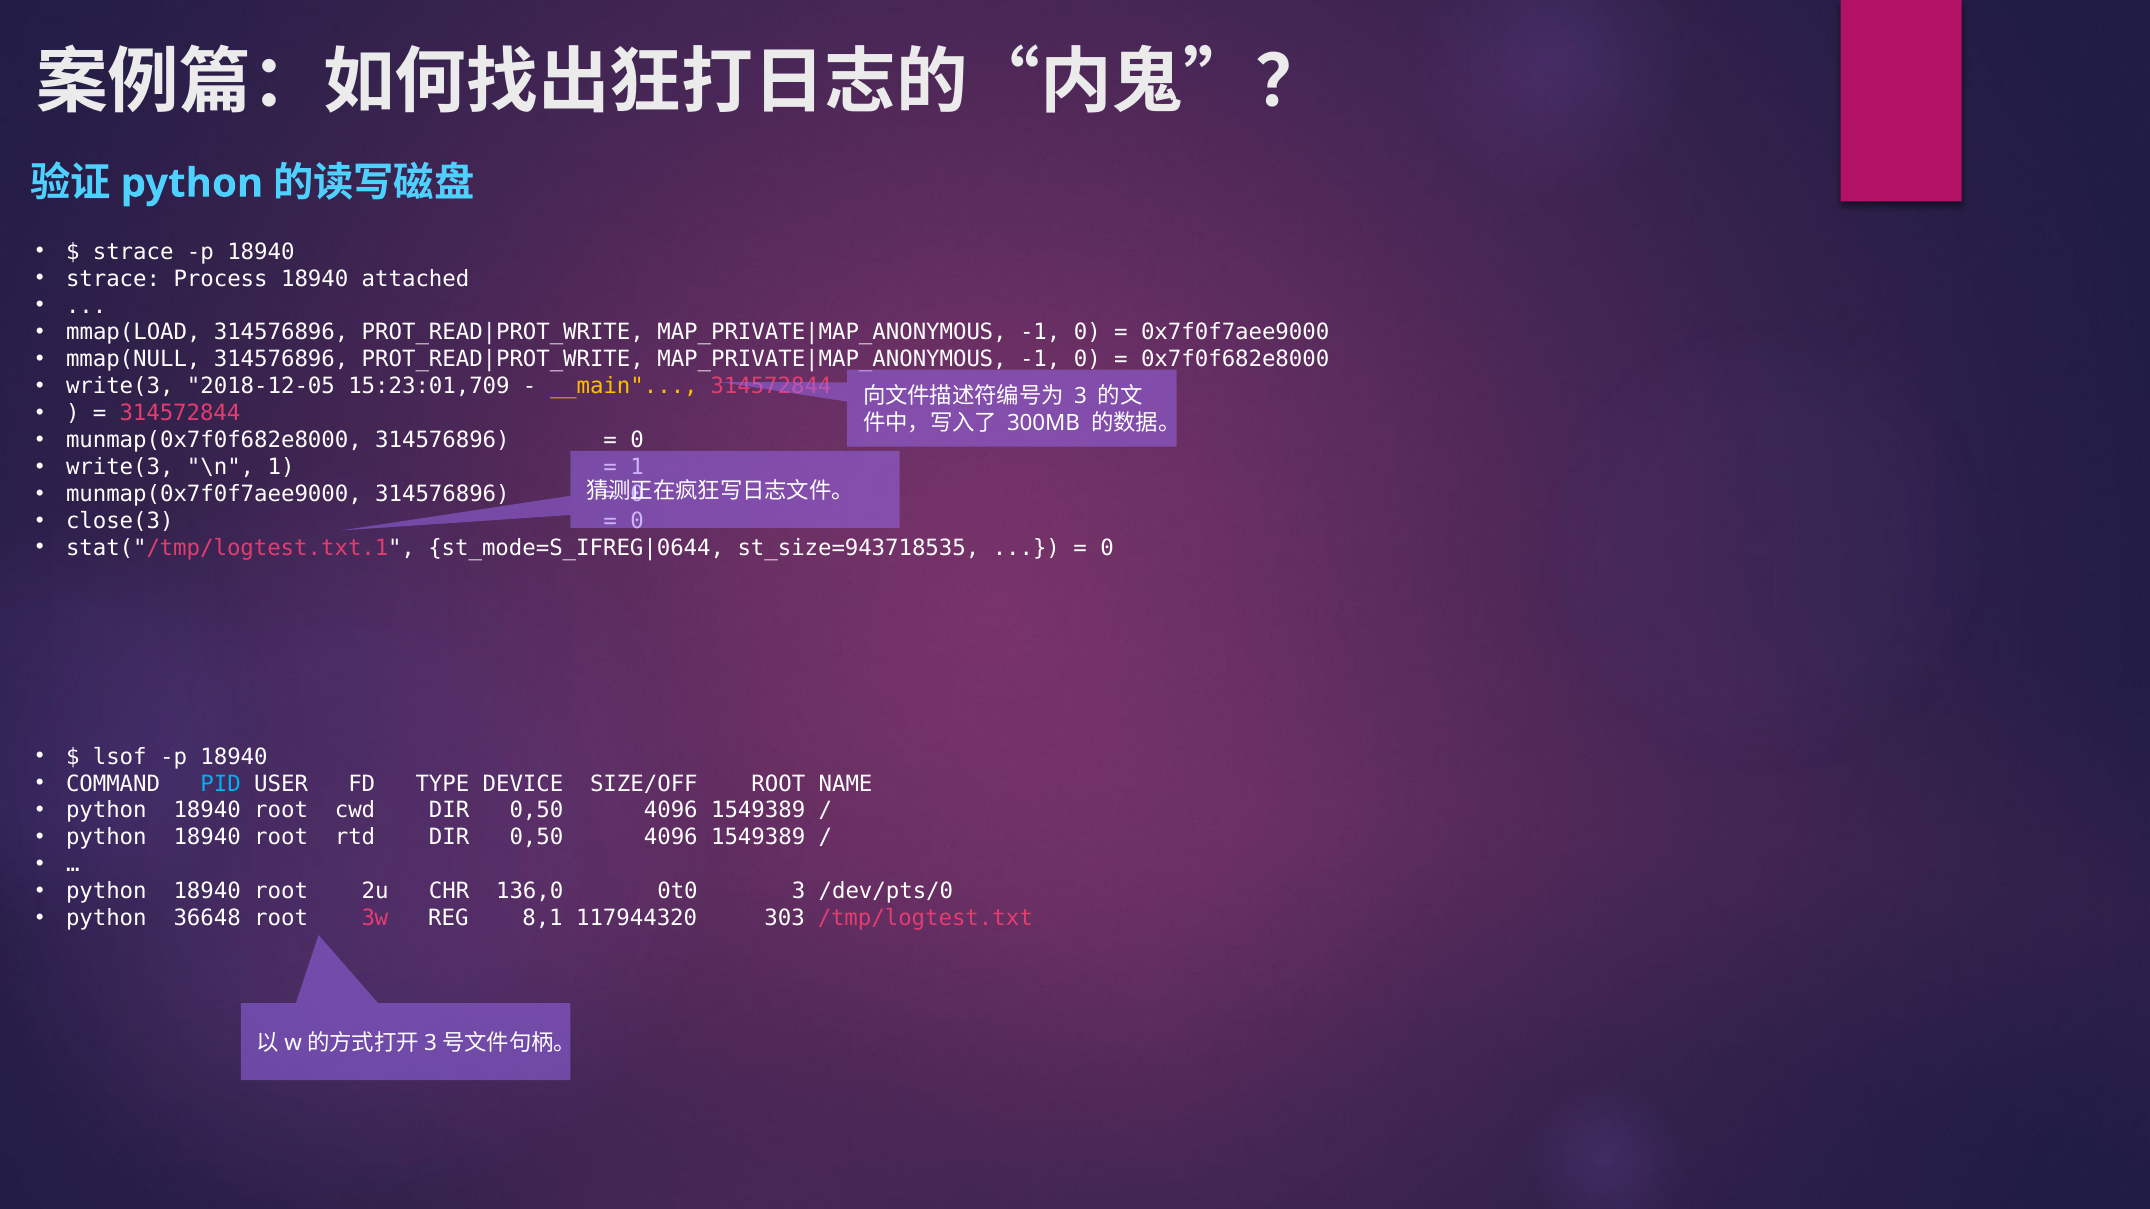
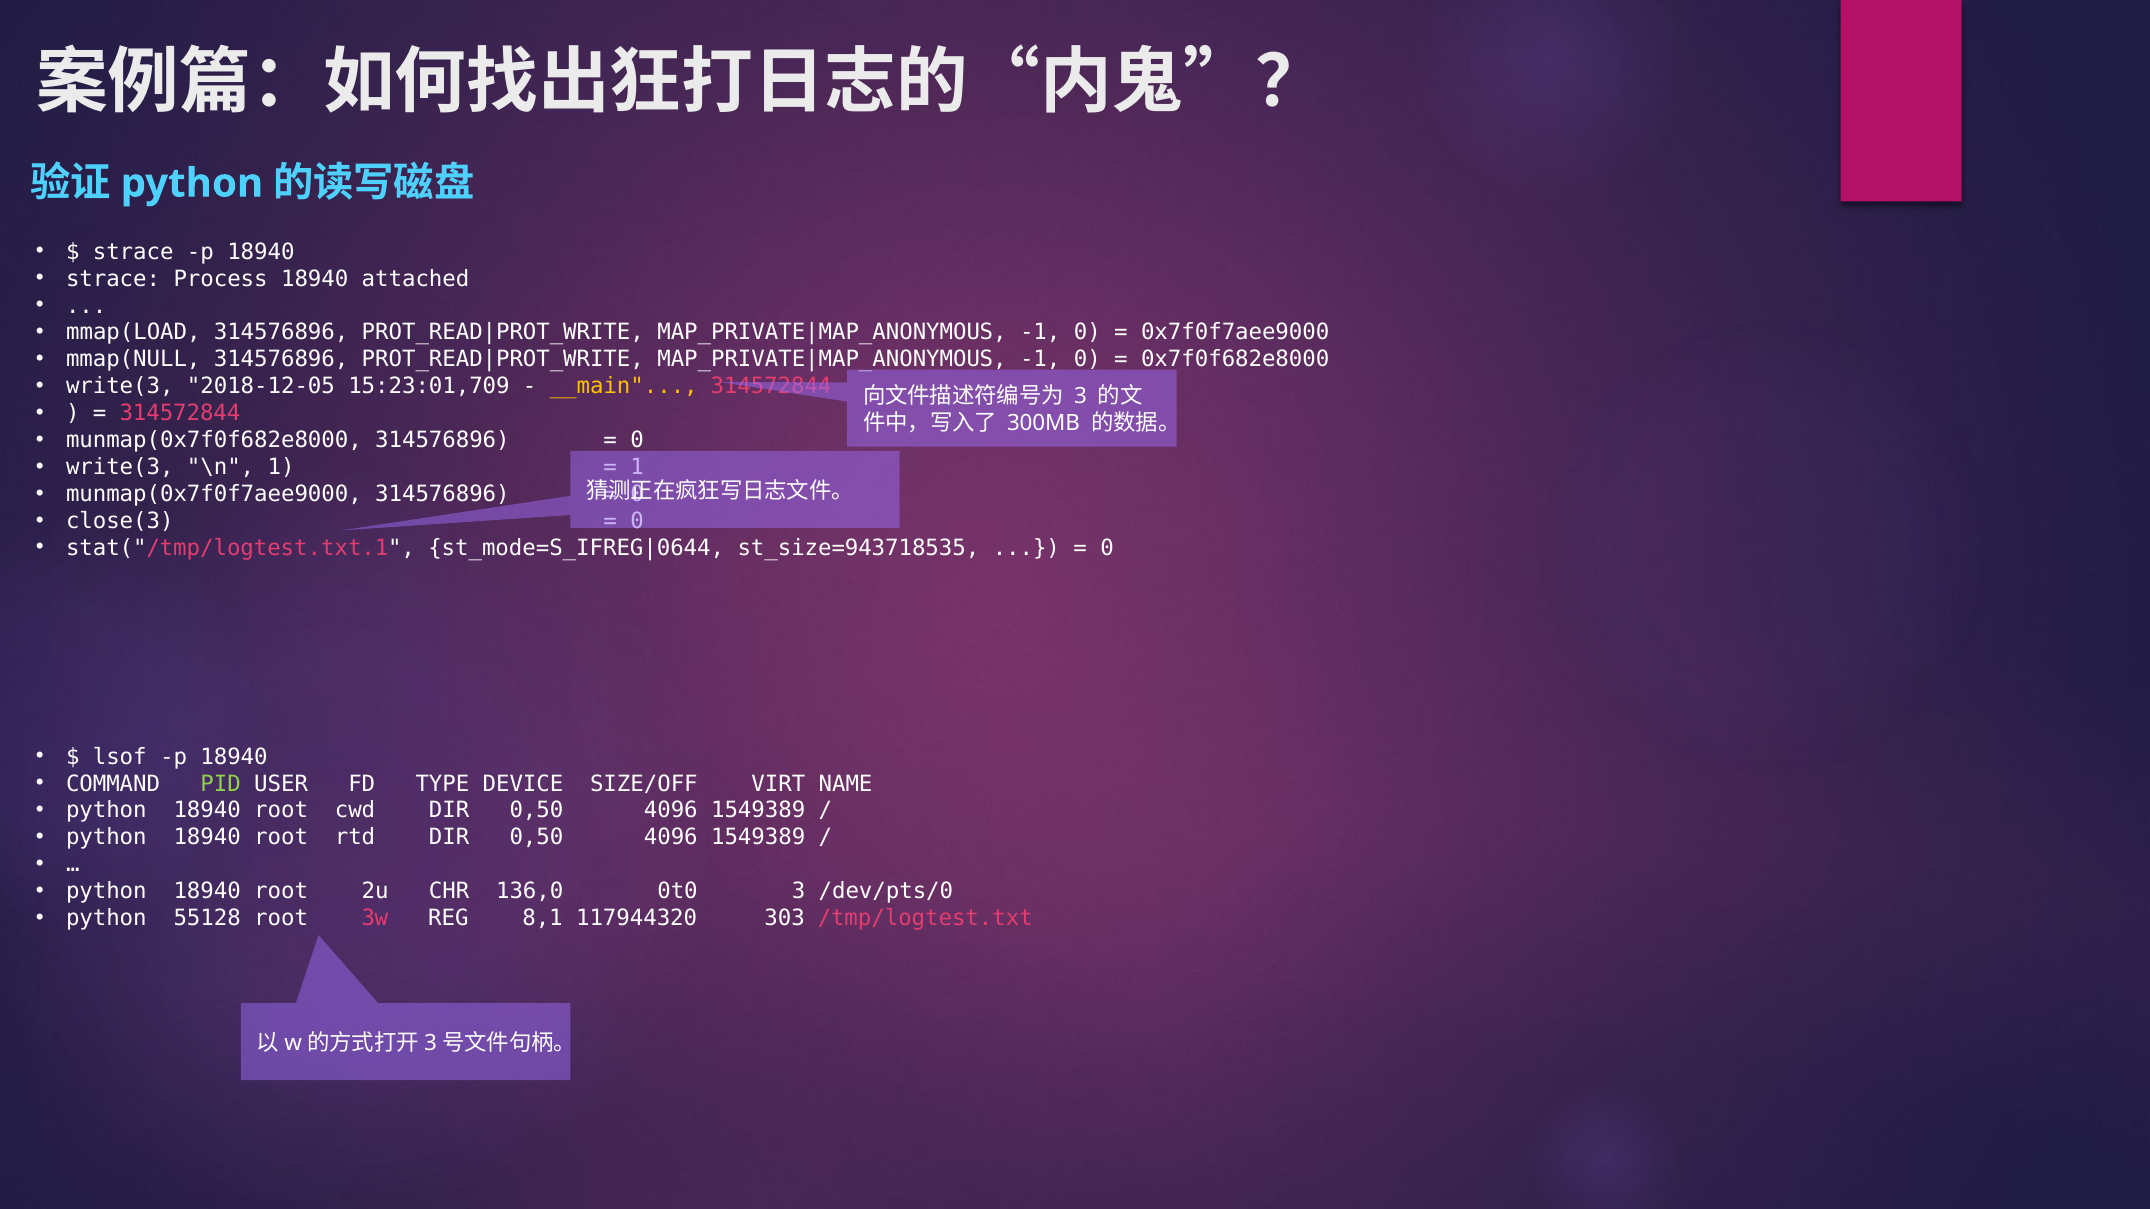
PID colour: light blue -> light green
SIZE/OFF ROOT: ROOT -> VIRT
36648: 36648 -> 55128
